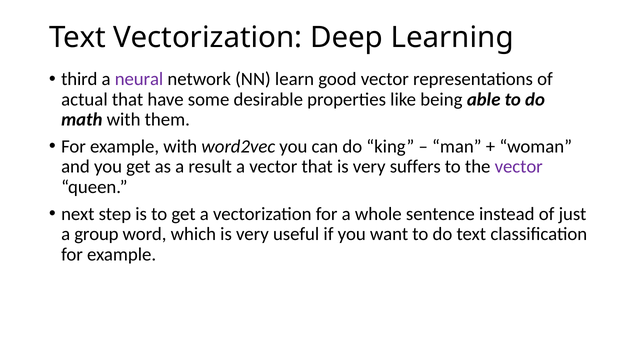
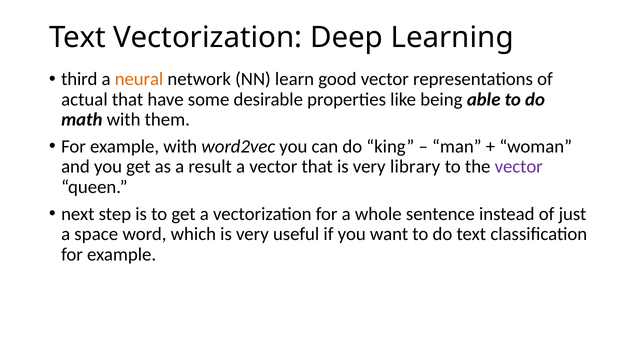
neural colour: purple -> orange
suffers: suffers -> library
group: group -> space
